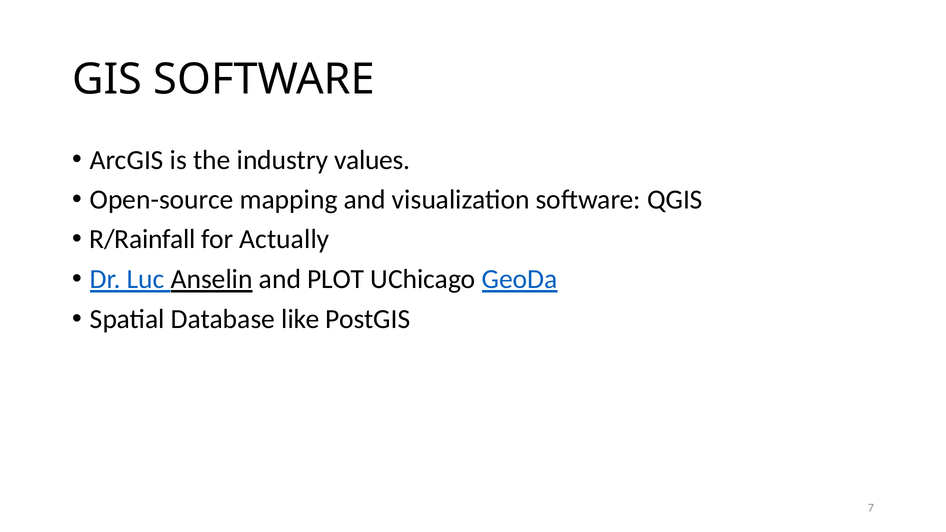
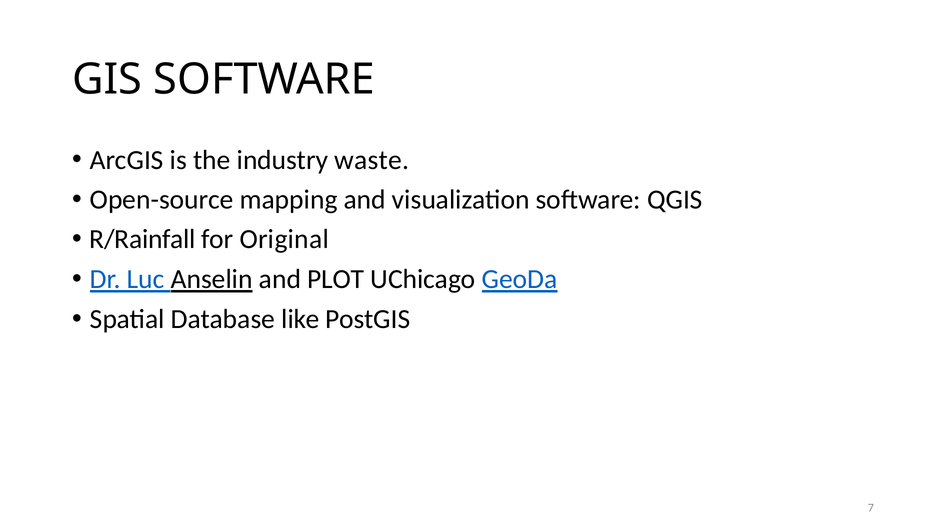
values: values -> waste
Actually: Actually -> Original
